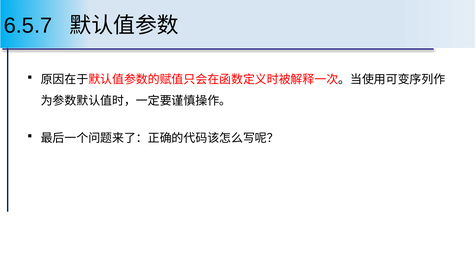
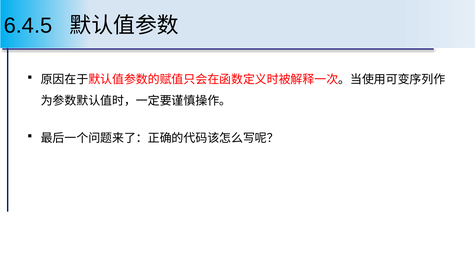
6.5.7: 6.5.7 -> 6.4.5
